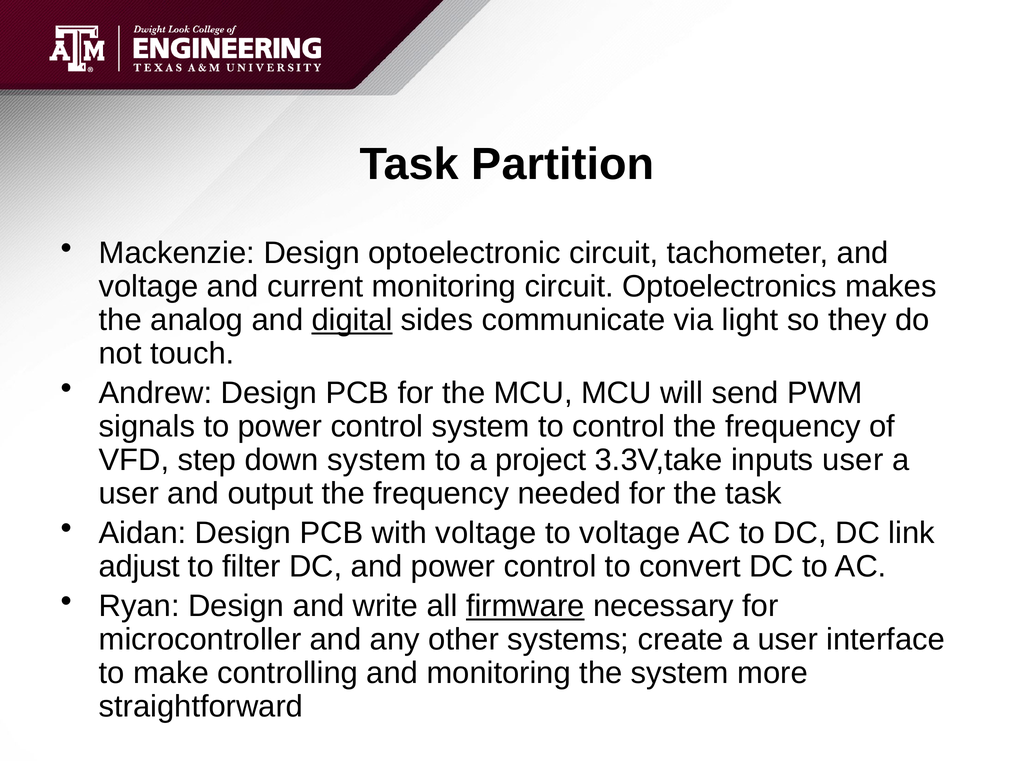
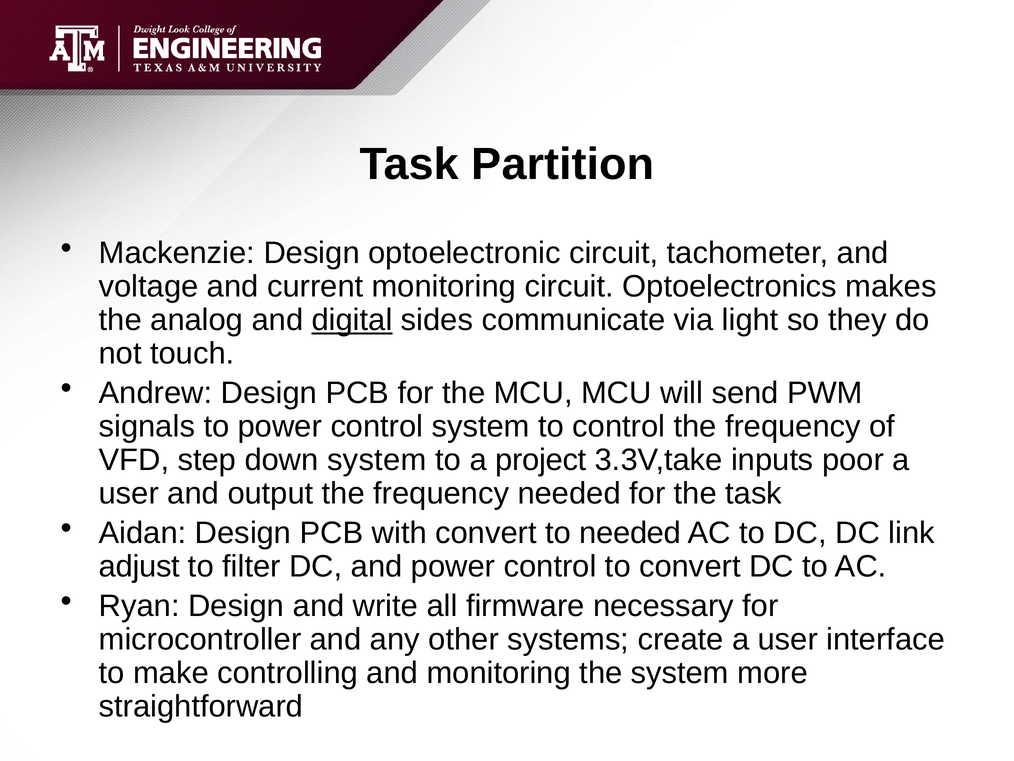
inputs user: user -> poor
with voltage: voltage -> convert
to voltage: voltage -> needed
firmware underline: present -> none
